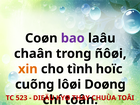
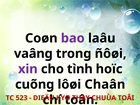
chaân: chaân -> vaâng
xin colour: orange -> purple
Doøng: Doøng -> Chaân
